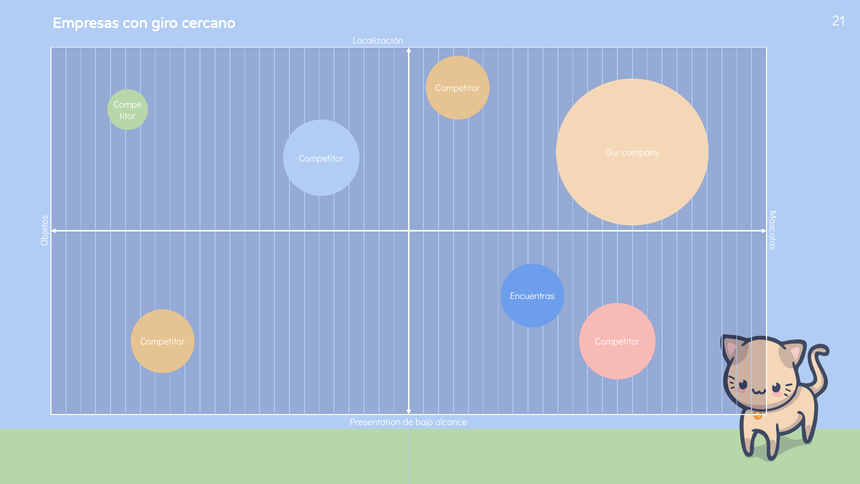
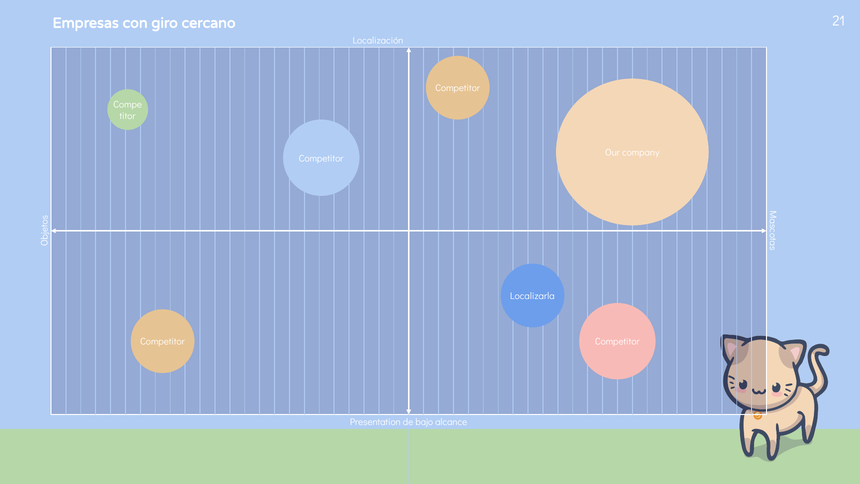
Encuentras: Encuentras -> Localizarla
